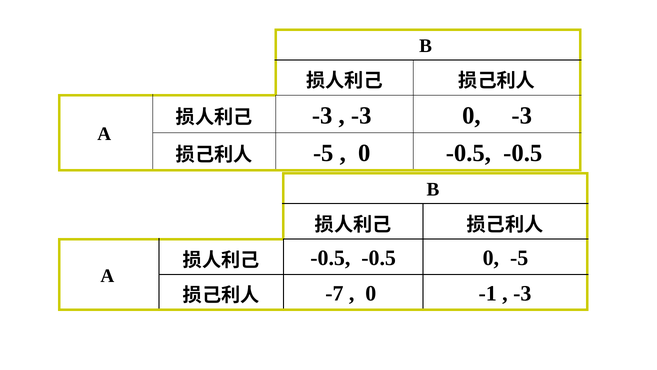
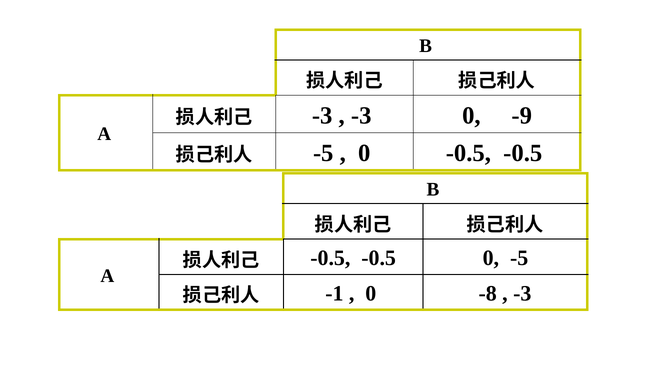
0 -3: -3 -> -9
-7: -7 -> -1
-1: -1 -> -8
